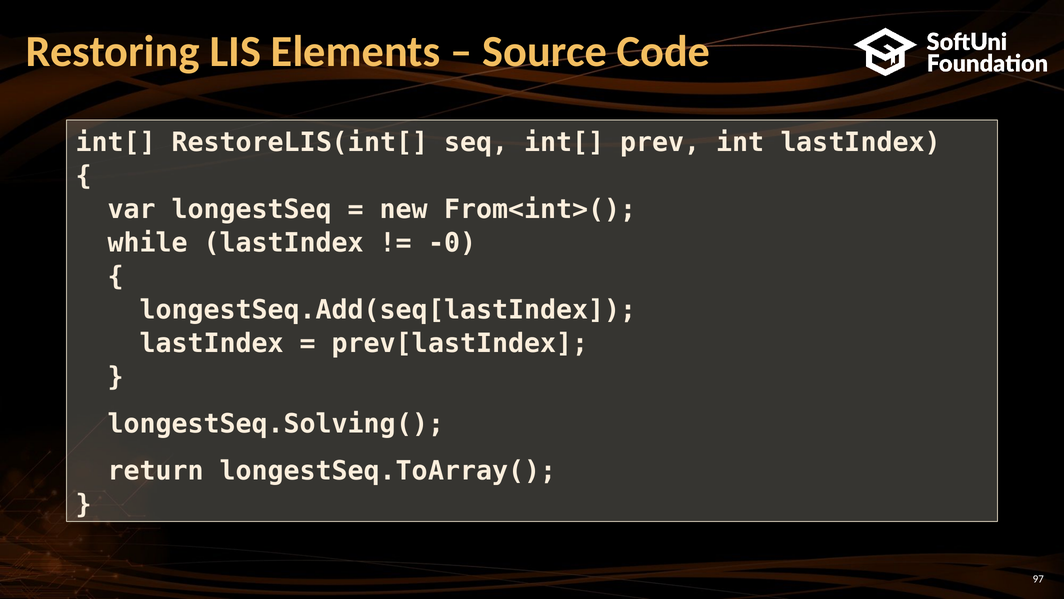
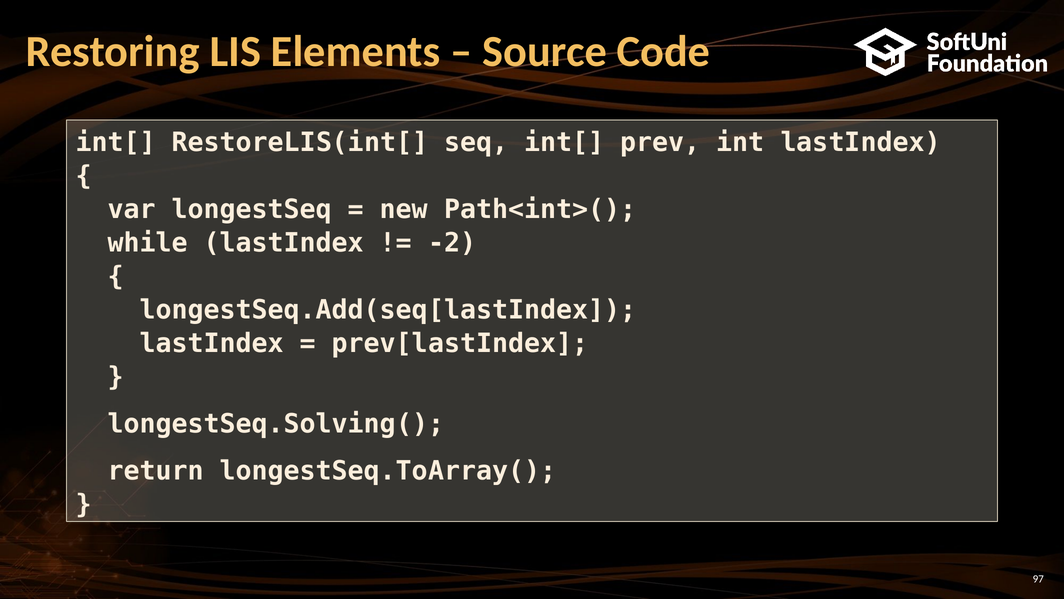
From<int>(: From<int>( -> Path<int>(
-0: -0 -> -2
